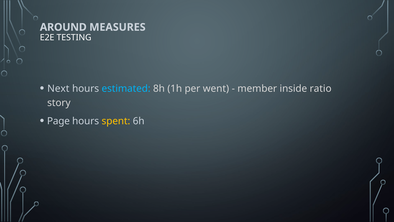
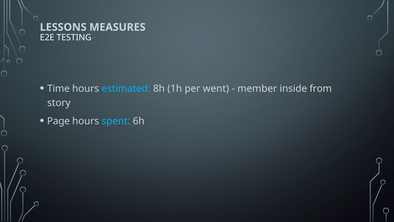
AROUND: AROUND -> LESSONS
Next: Next -> Time
ratio: ratio -> from
spent colour: yellow -> light blue
